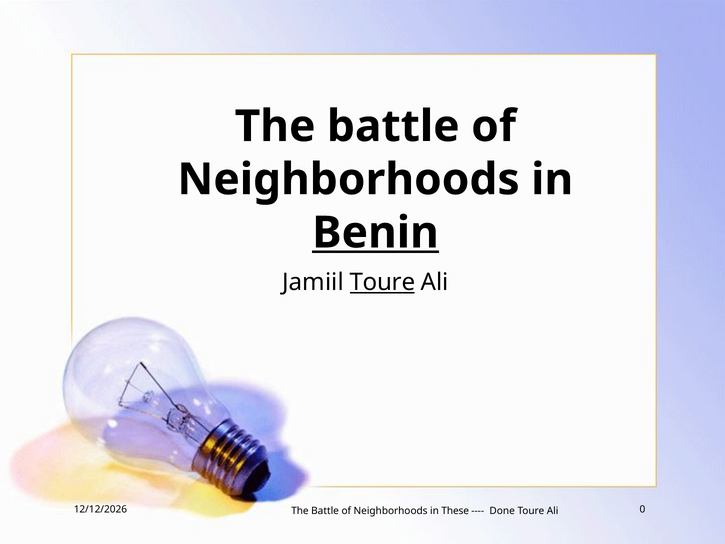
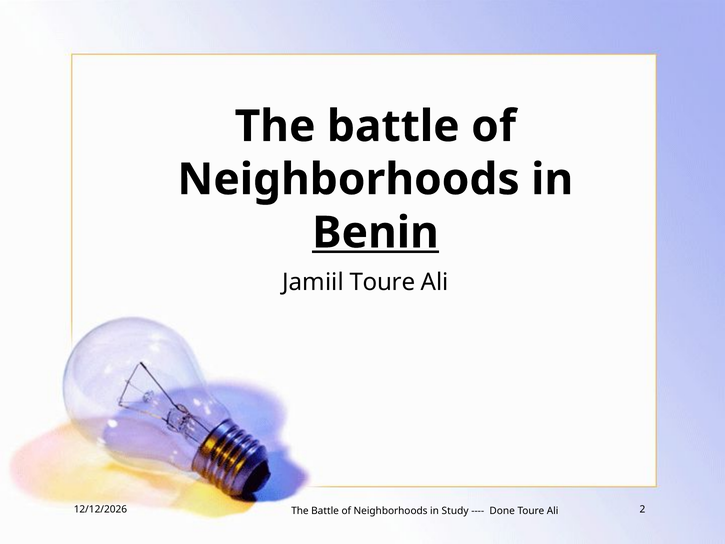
Toure at (382, 282) underline: present -> none
0: 0 -> 2
These: These -> Study
